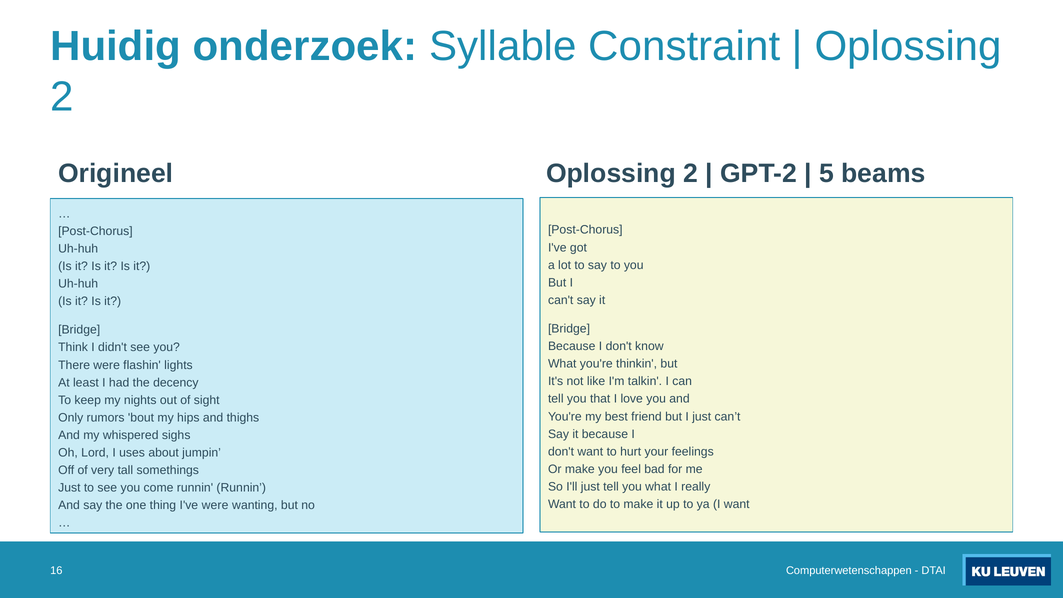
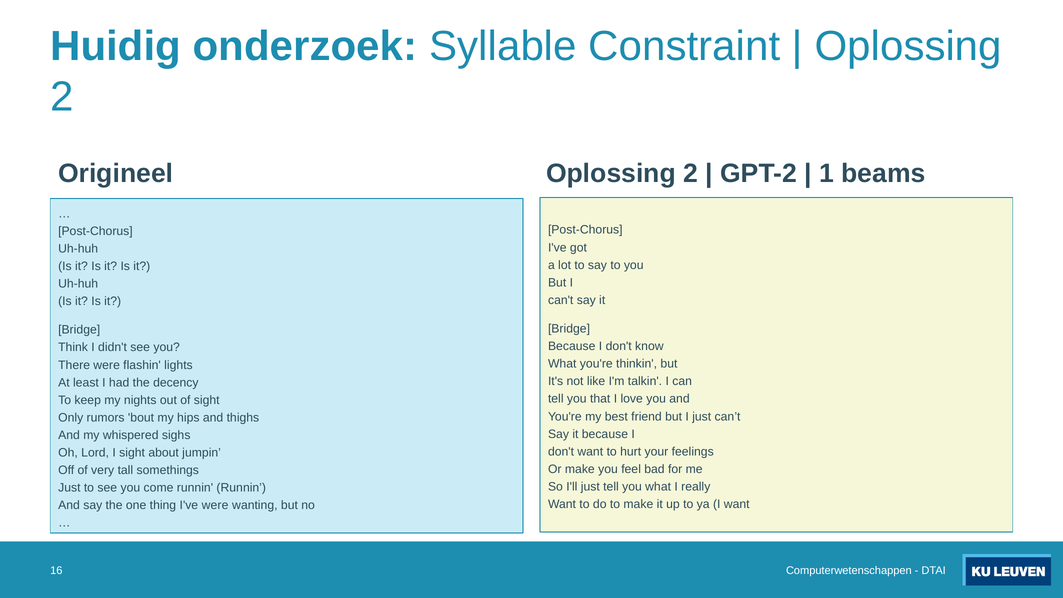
5: 5 -> 1
I uses: uses -> sight
